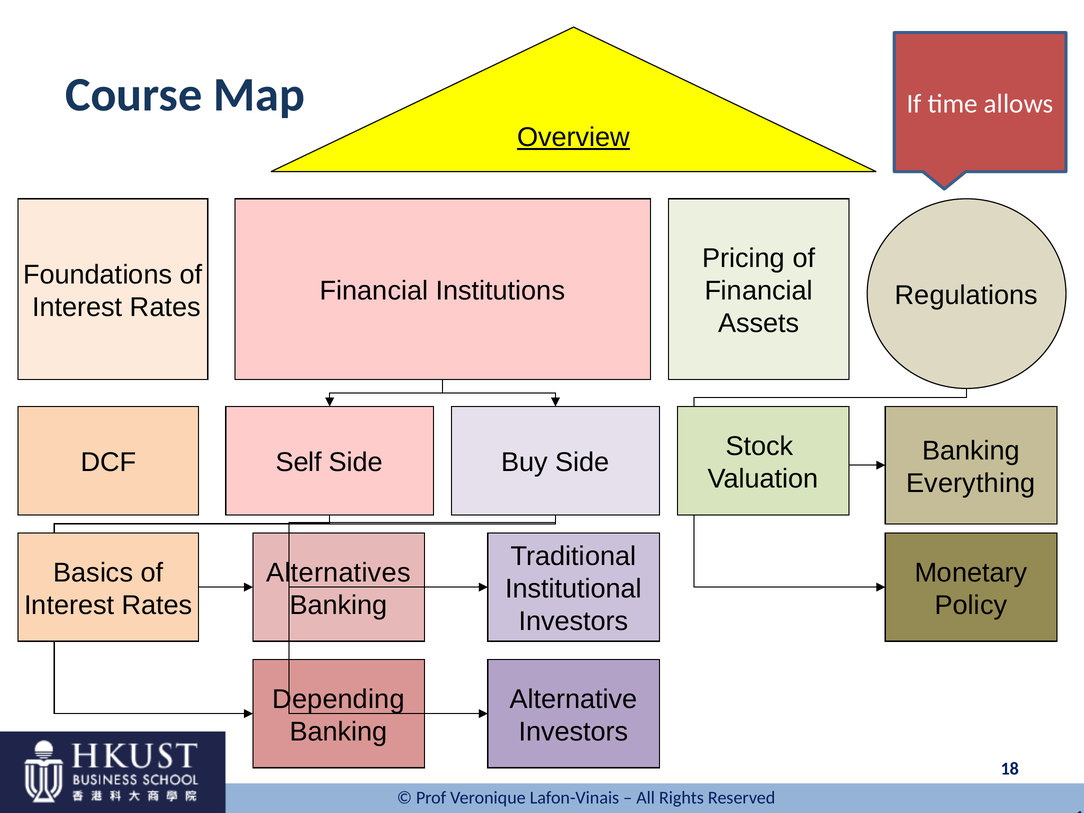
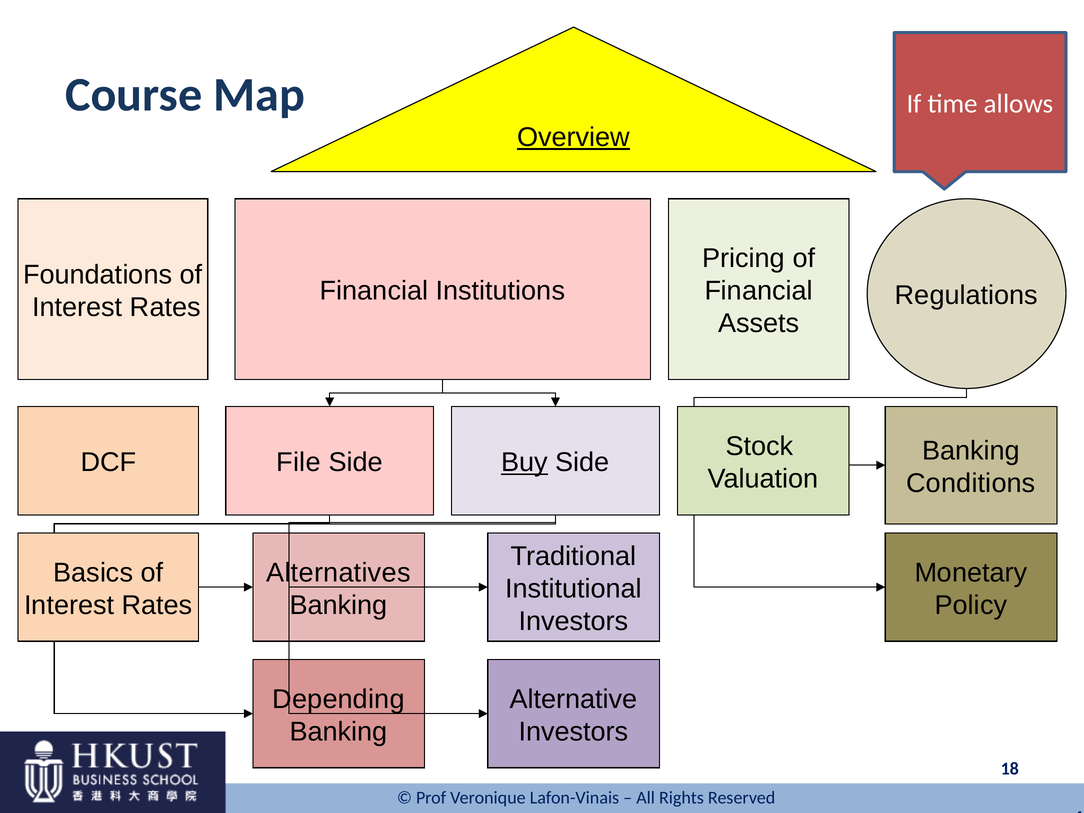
Self: Self -> File
Buy underline: none -> present
Everything: Everything -> Conditions
